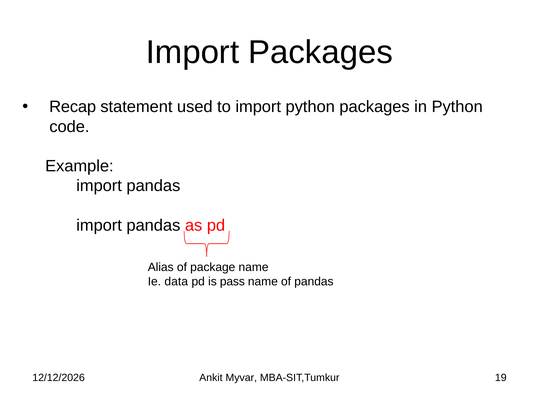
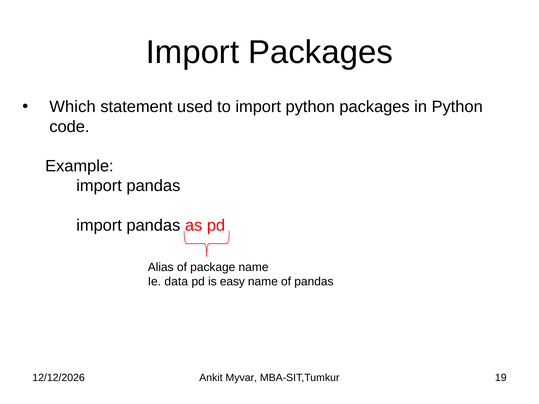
Recap: Recap -> Which
pass: pass -> easy
